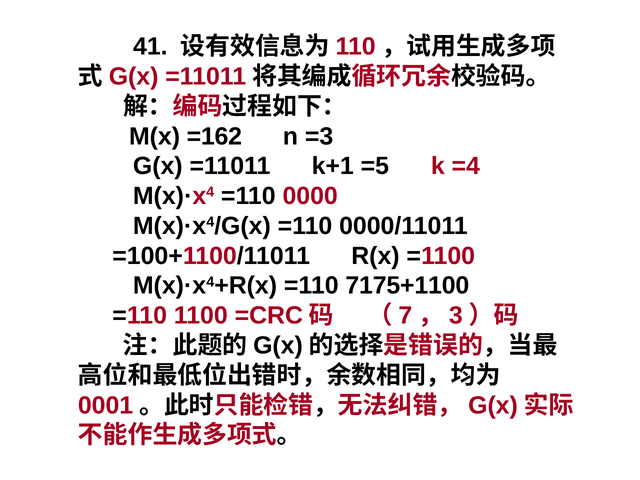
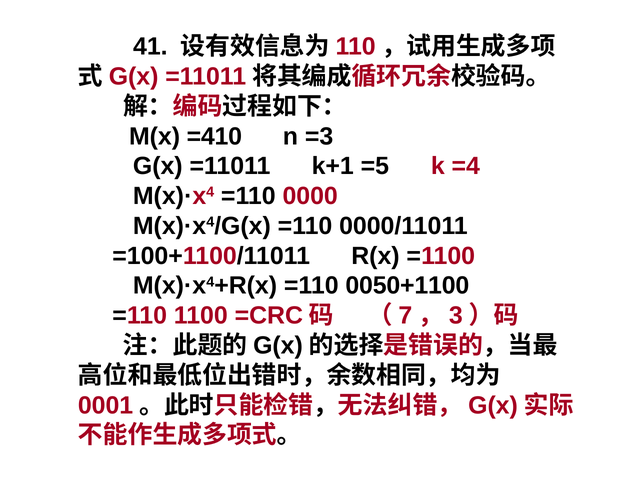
=162: =162 -> =410
7175+1100: 7175+1100 -> 0050+1100
